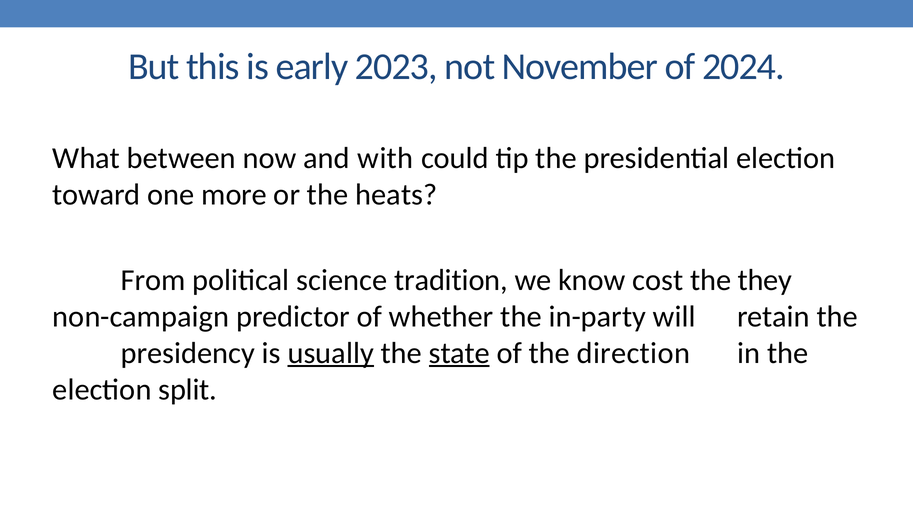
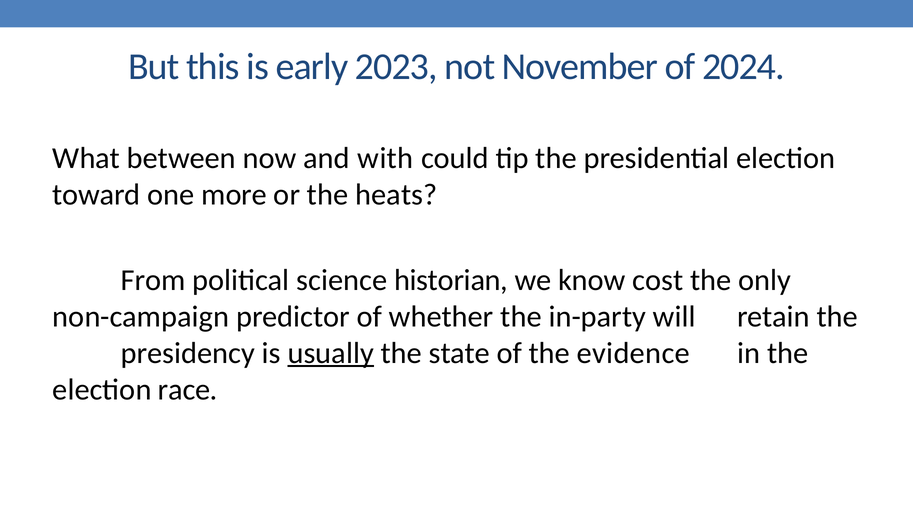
tradition: tradition -> historian
they: they -> only
state underline: present -> none
direction: direction -> evidence
split: split -> race
